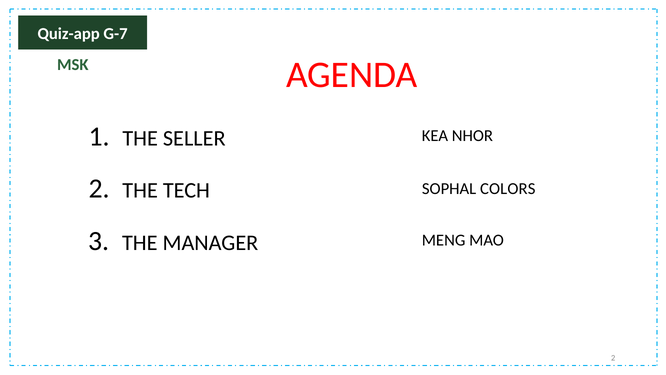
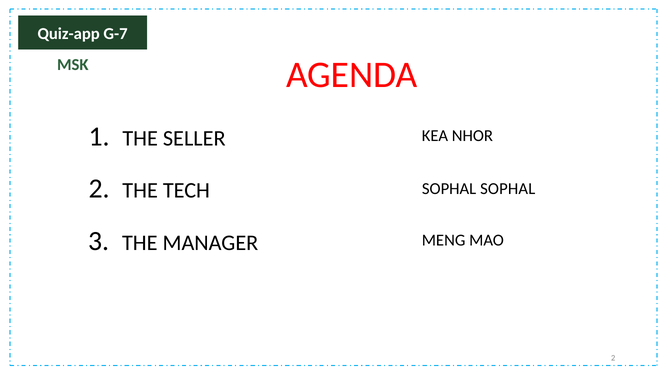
SOPHAL COLORS: COLORS -> SOPHAL
